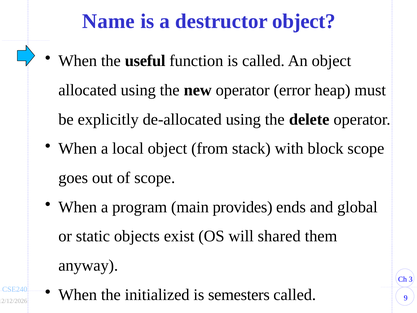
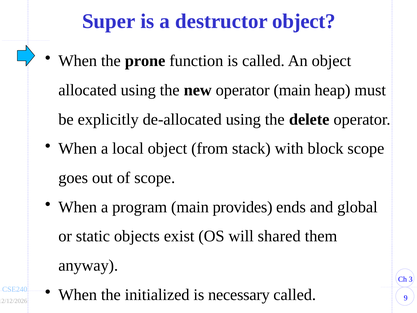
Name: Name -> Super
useful: useful -> prone
operator error: error -> main
semesters: semesters -> necessary
